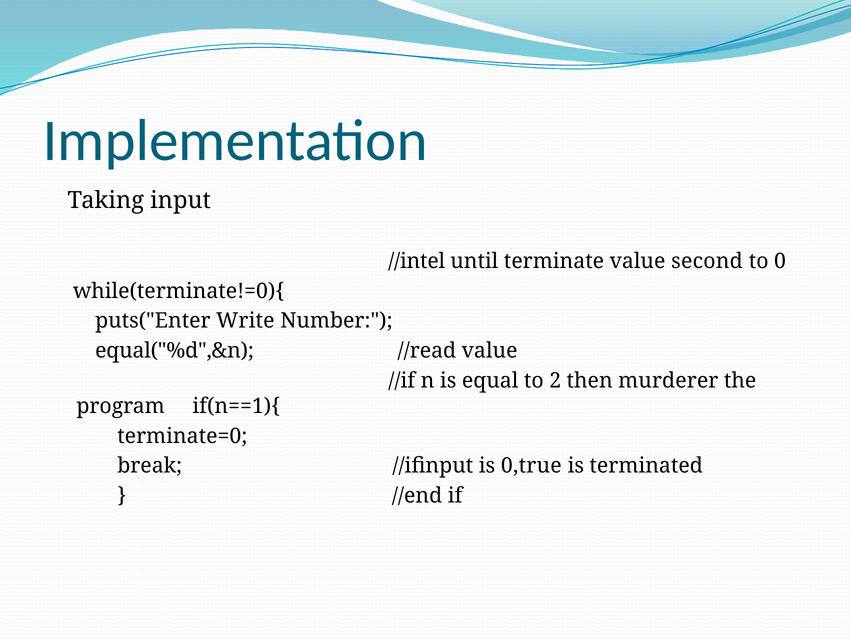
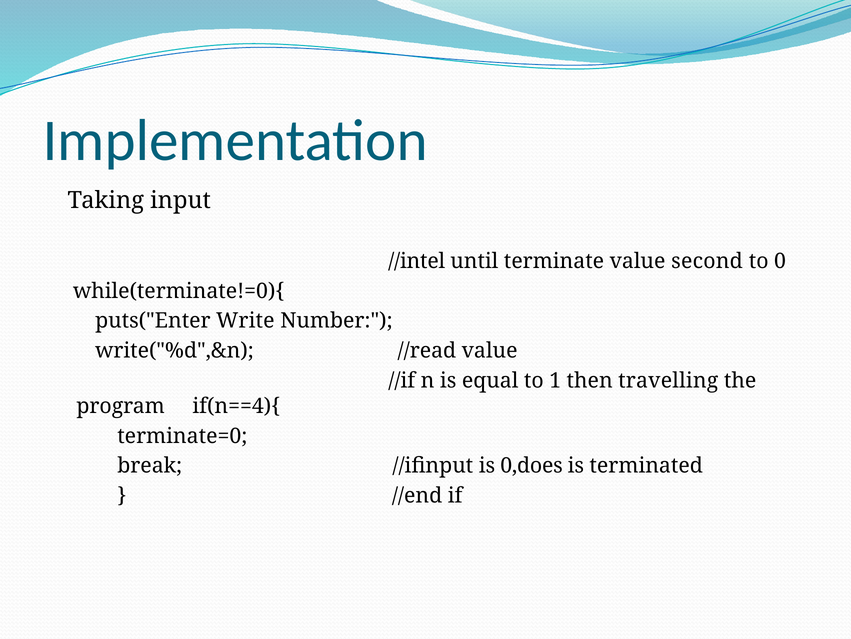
equal("%d",&n: equal("%d",&n -> write("%d",&n
2: 2 -> 1
murderer: murderer -> travelling
if(n==1){: if(n==1){ -> if(n==4){
0,true: 0,true -> 0,does
